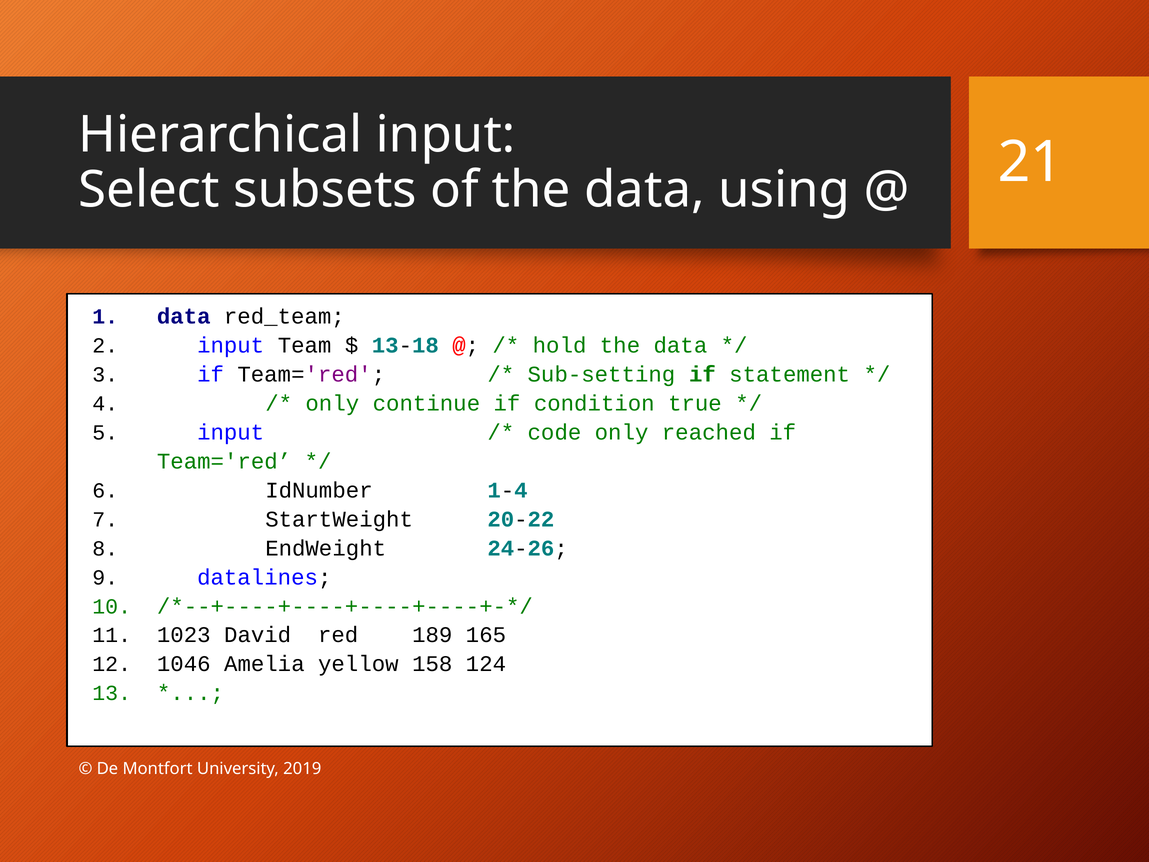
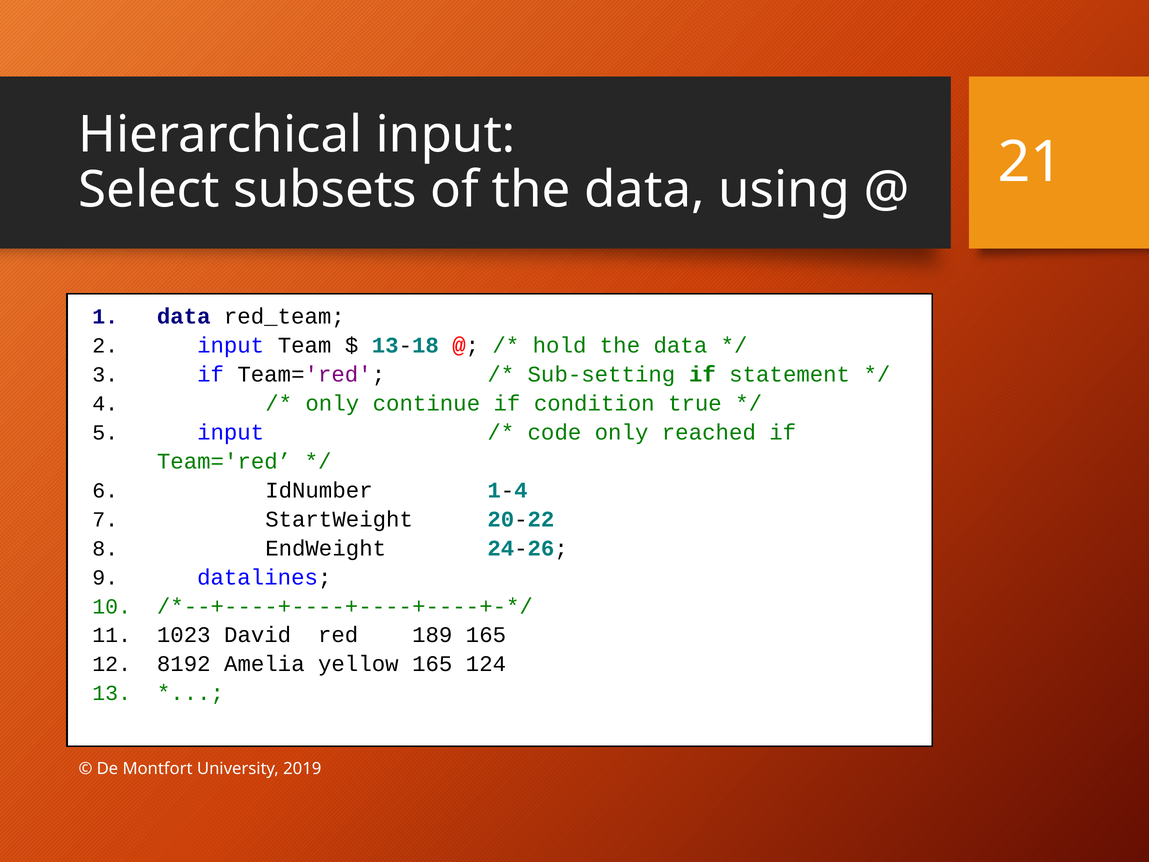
1046: 1046 -> 8192
yellow 158: 158 -> 165
